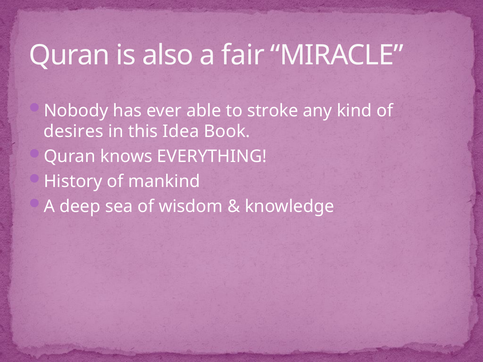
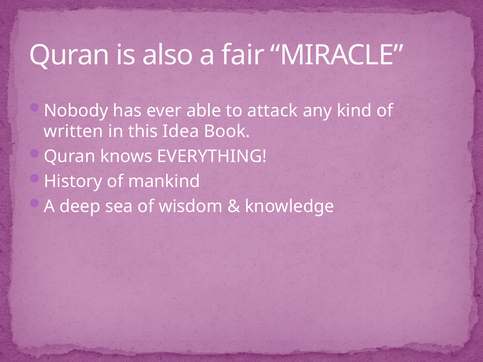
stroke: stroke -> attack
desires: desires -> written
